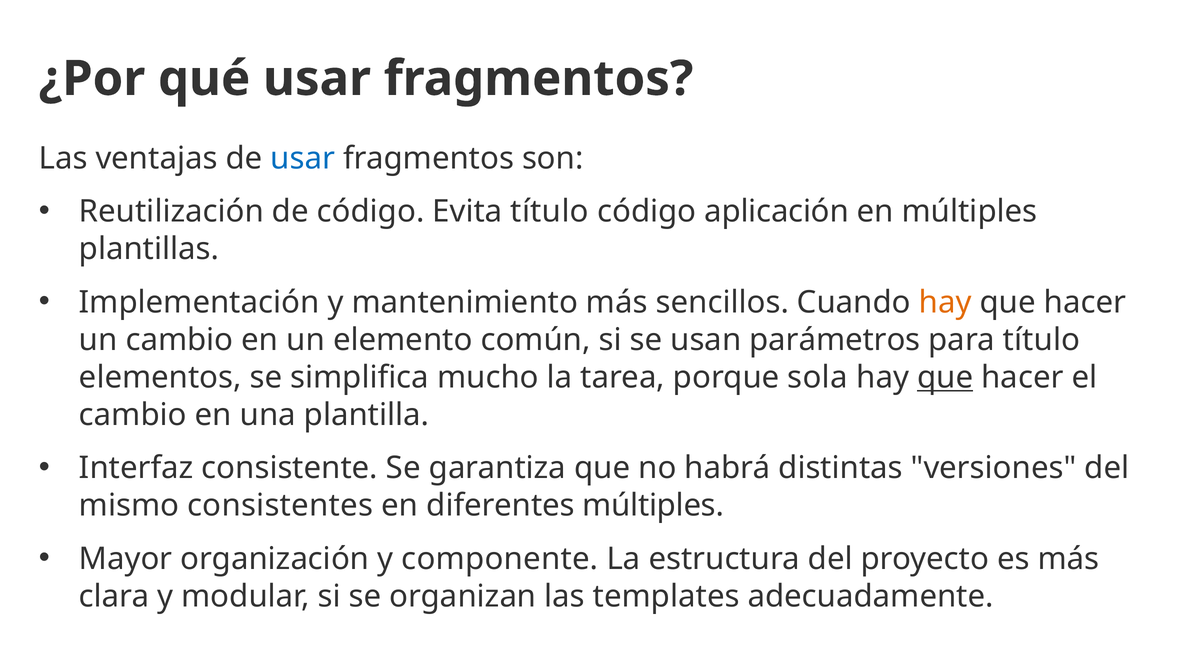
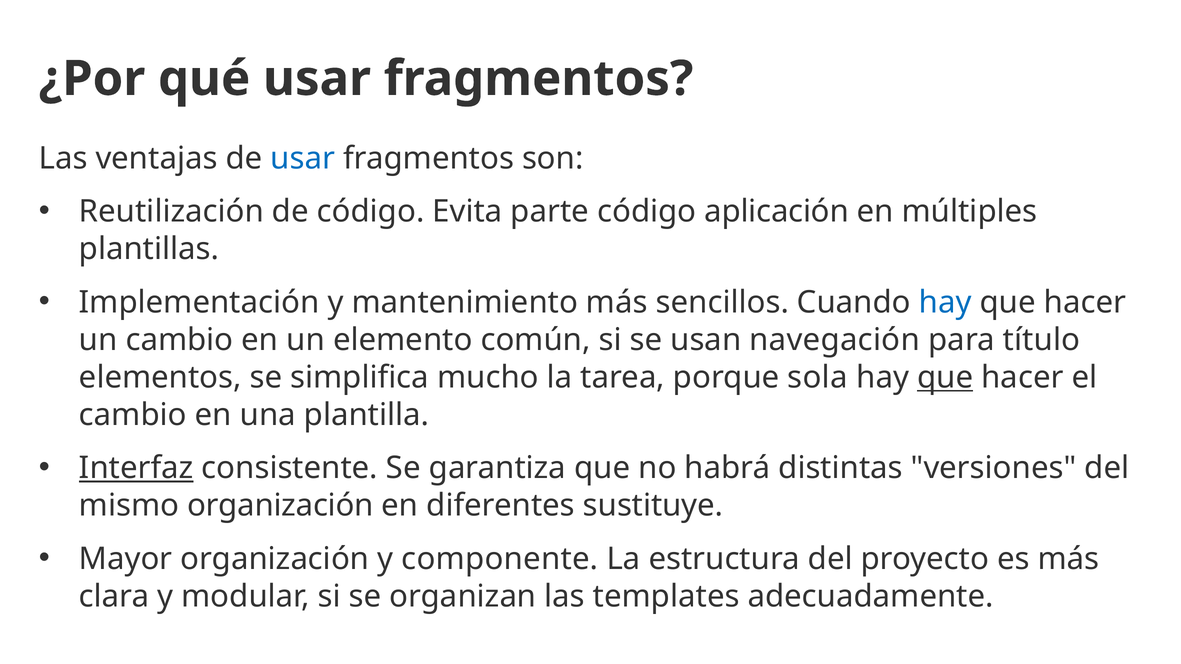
Evita título: título -> parte
hay at (945, 302) colour: orange -> blue
parámetros: parámetros -> navegación
Interfaz underline: none -> present
mismo consistentes: consistentes -> organización
diferentes múltiples: múltiples -> sustituye
